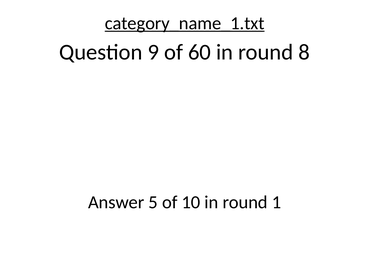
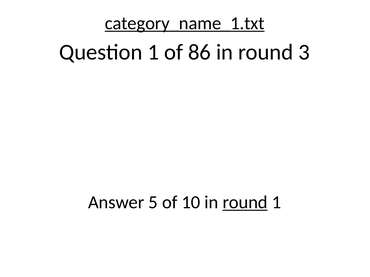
Question 9: 9 -> 1
60: 60 -> 86
8: 8 -> 3
round at (245, 203) underline: none -> present
